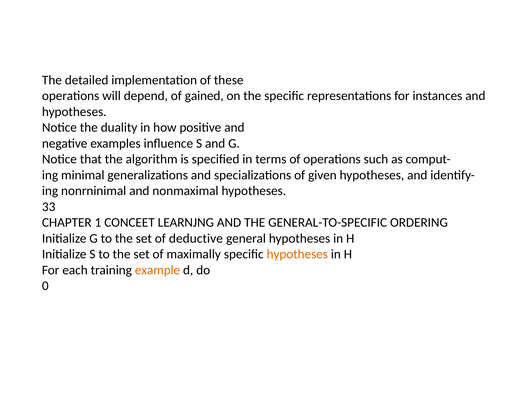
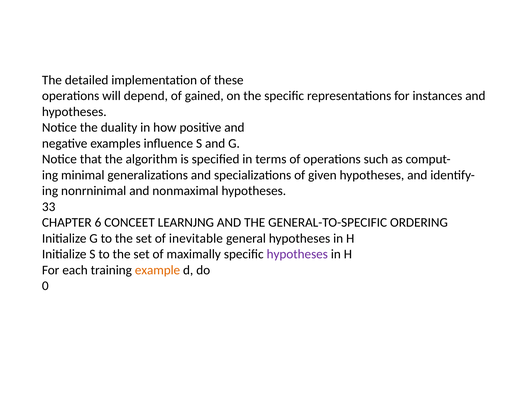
1: 1 -> 6
deductive: deductive -> inevitable
hypotheses at (297, 254) colour: orange -> purple
